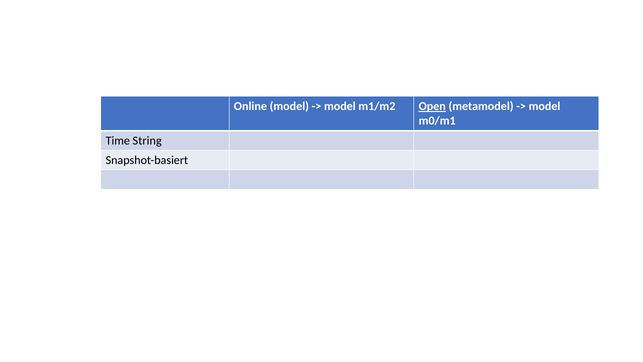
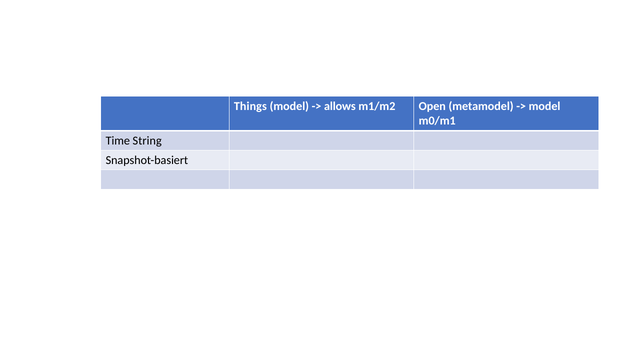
Online: Online -> Things
model at (340, 106): model -> allows
Open underline: present -> none
